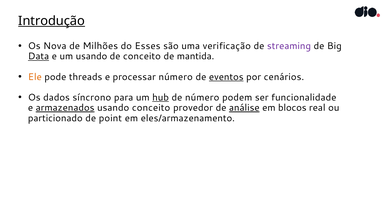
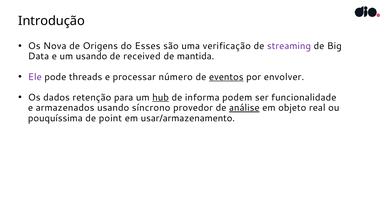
Introdução underline: present -> none
Milhões: Milhões -> Origens
Data underline: present -> none
de conceito: conceito -> received
Ele colour: orange -> purple
cenários: cenários -> envolver
síncrono: síncrono -> retenção
de número: número -> informa
armazenados underline: present -> none
usando conceito: conceito -> síncrono
blocos: blocos -> objeto
particionado: particionado -> pouquíssima
eles/armazenamento: eles/armazenamento -> usar/armazenamento
